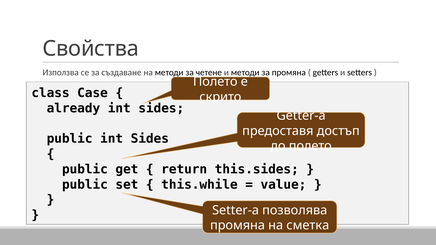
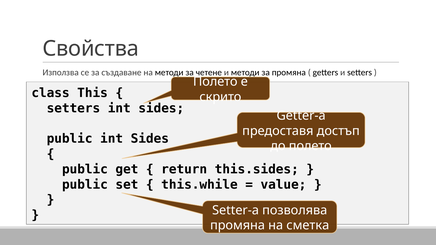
Case: Case -> This
already at (73, 108): already -> setters
